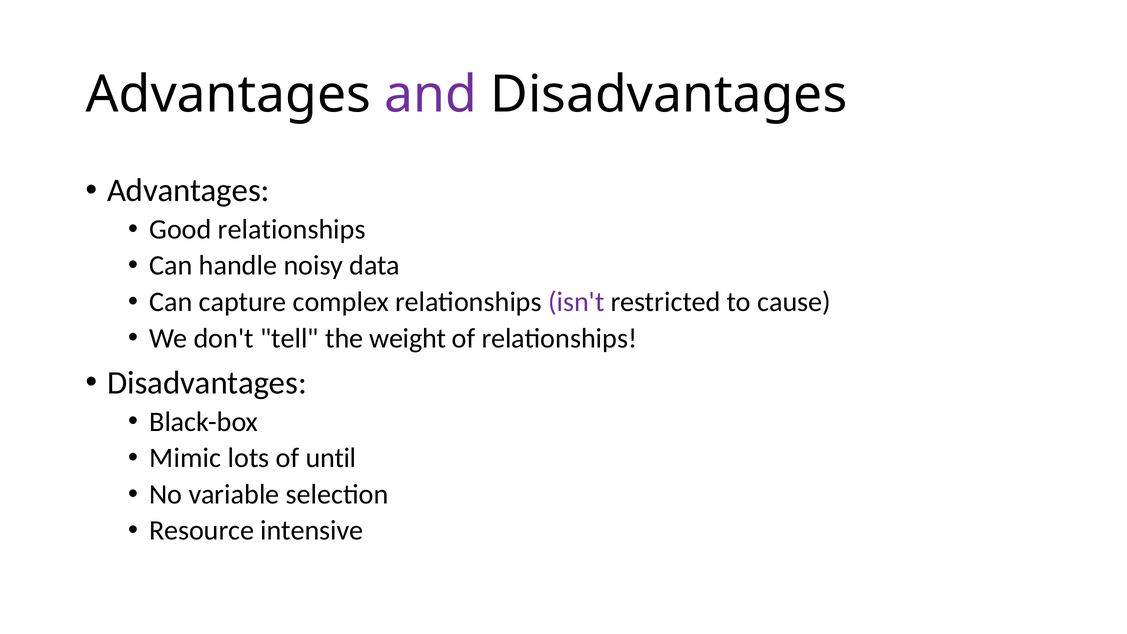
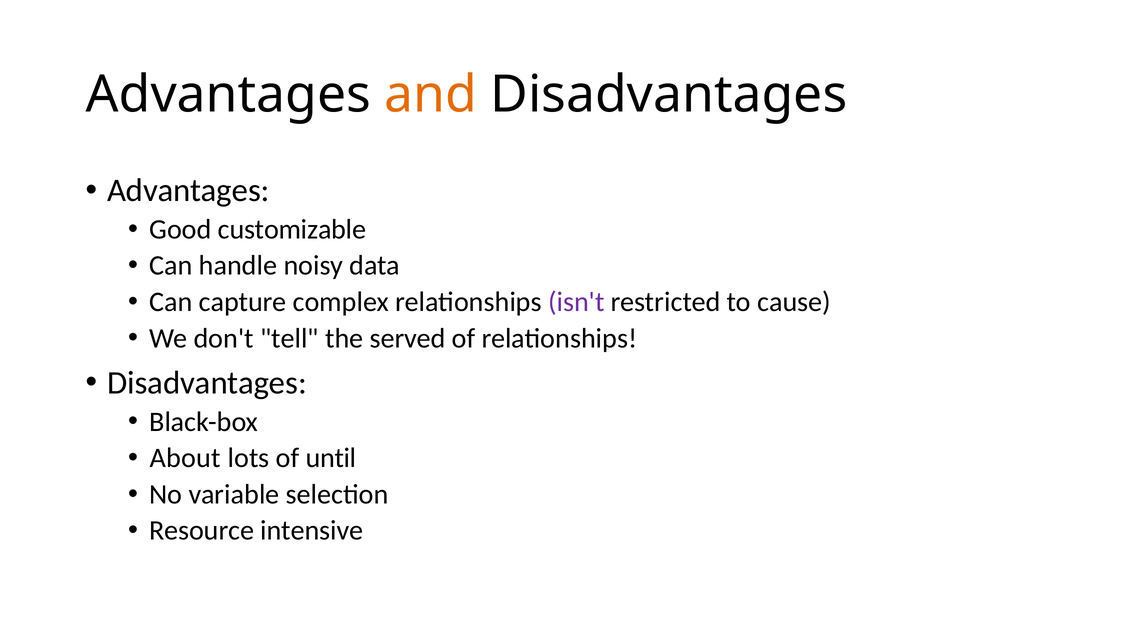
and colour: purple -> orange
Good relationships: relationships -> customizable
weight: weight -> served
Mimic: Mimic -> About
